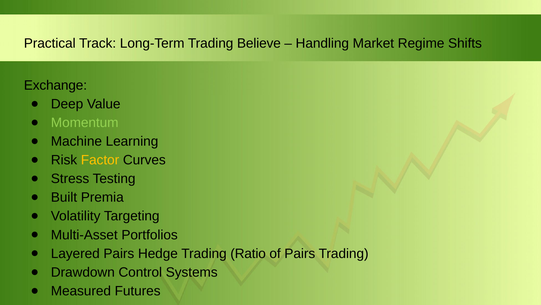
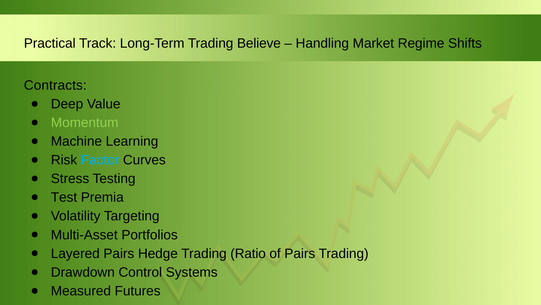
Exchange: Exchange -> Contracts
Factor colour: yellow -> light blue
Built: Built -> Test
